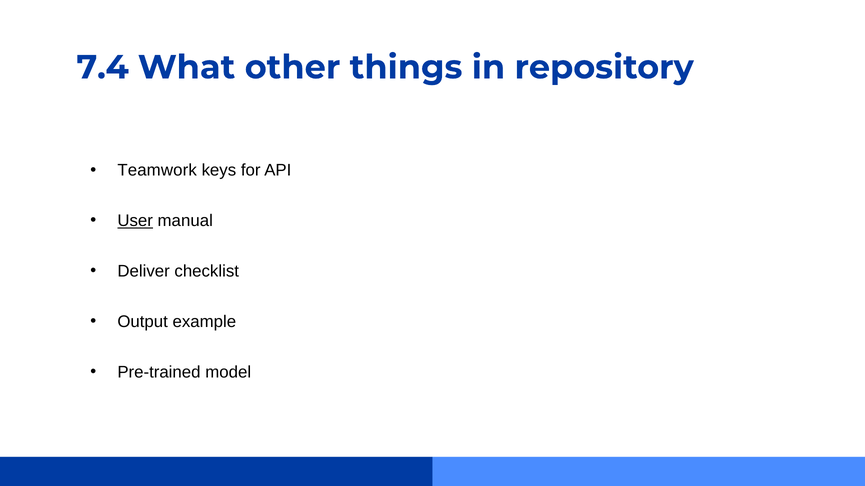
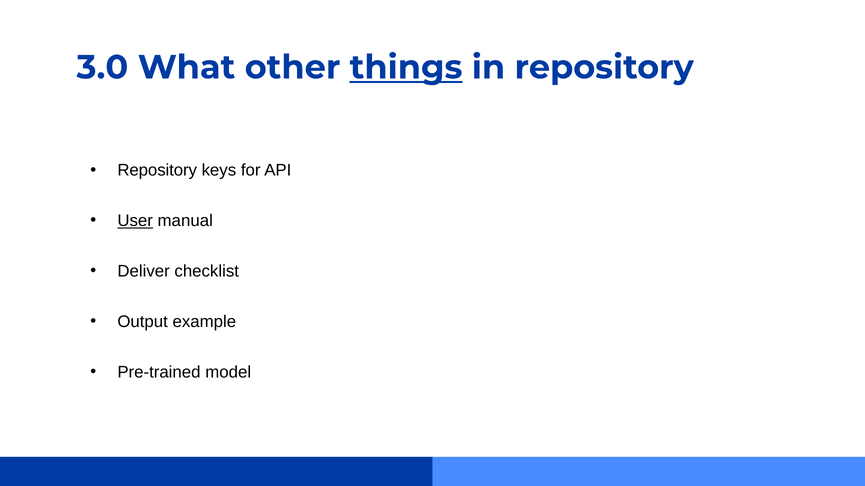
7.4: 7.4 -> 3.0
things underline: none -> present
Teamwork at (157, 171): Teamwork -> Repository
